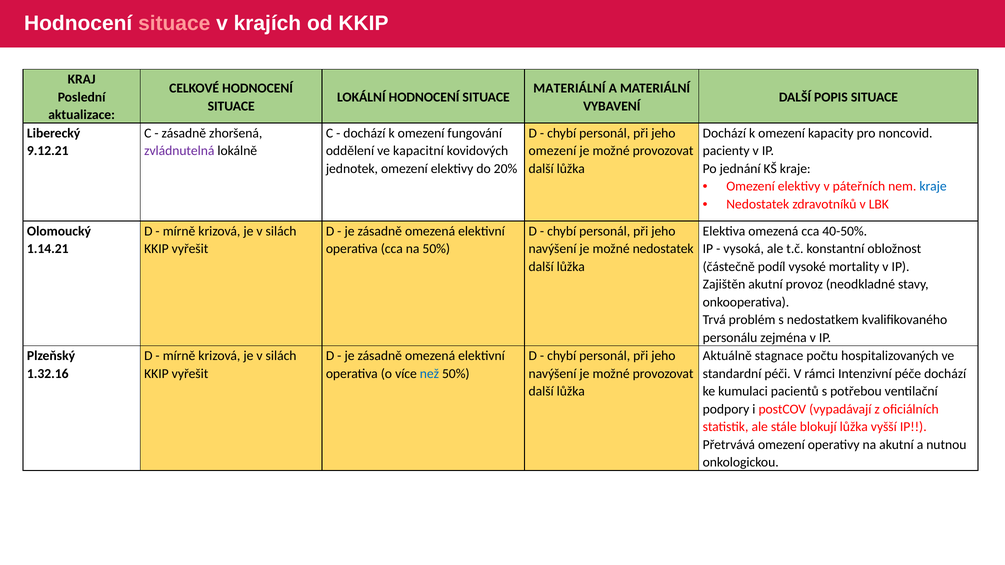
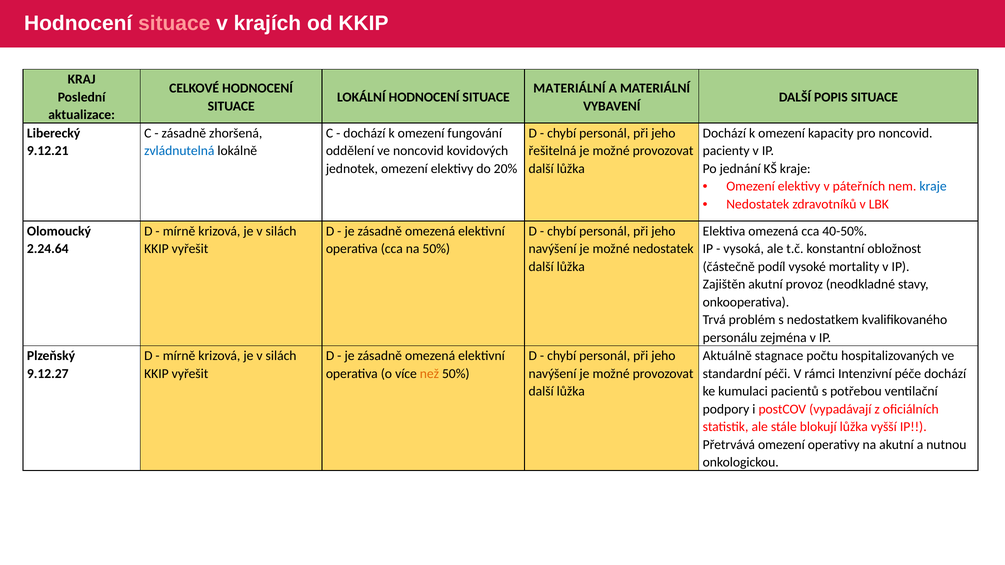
zvládnutelná colour: purple -> blue
ve kapacitní: kapacitní -> noncovid
omezení at (552, 151): omezení -> řešitelná
1.14.21: 1.14.21 -> 2.24.64
1.32.16: 1.32.16 -> 9.12.27
než colour: blue -> orange
